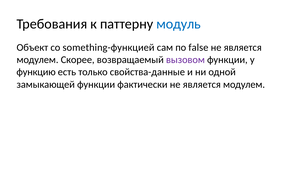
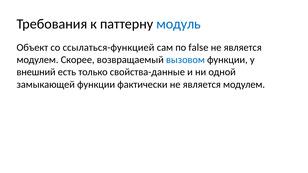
something-функцией: something-функцией -> ссылаться-функцией
вызовом colour: purple -> blue
функцию: функцию -> внешний
